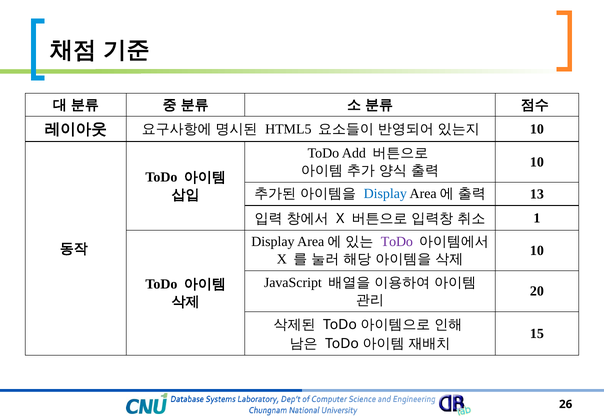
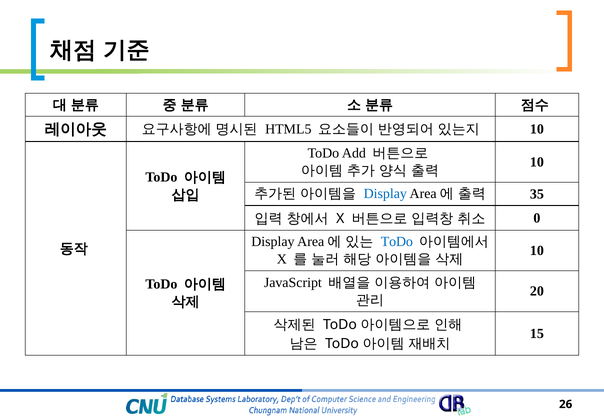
13: 13 -> 35
1: 1 -> 0
ToDo at (397, 242) colour: purple -> blue
